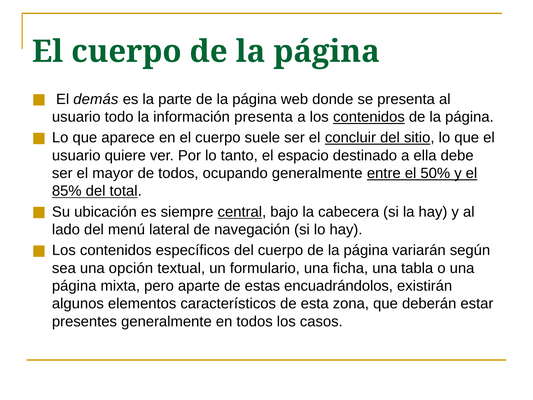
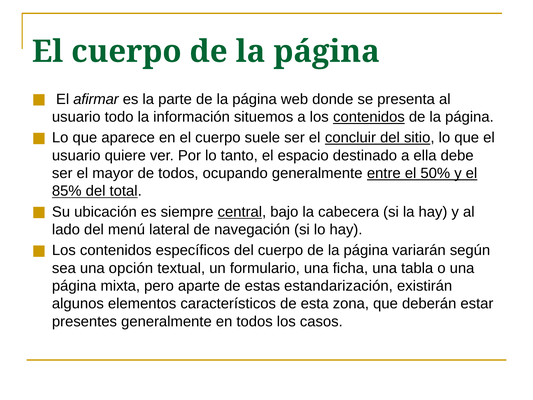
demás: demás -> afirmar
información presenta: presenta -> situemos
encuadrándolos: encuadrándolos -> estandarización
